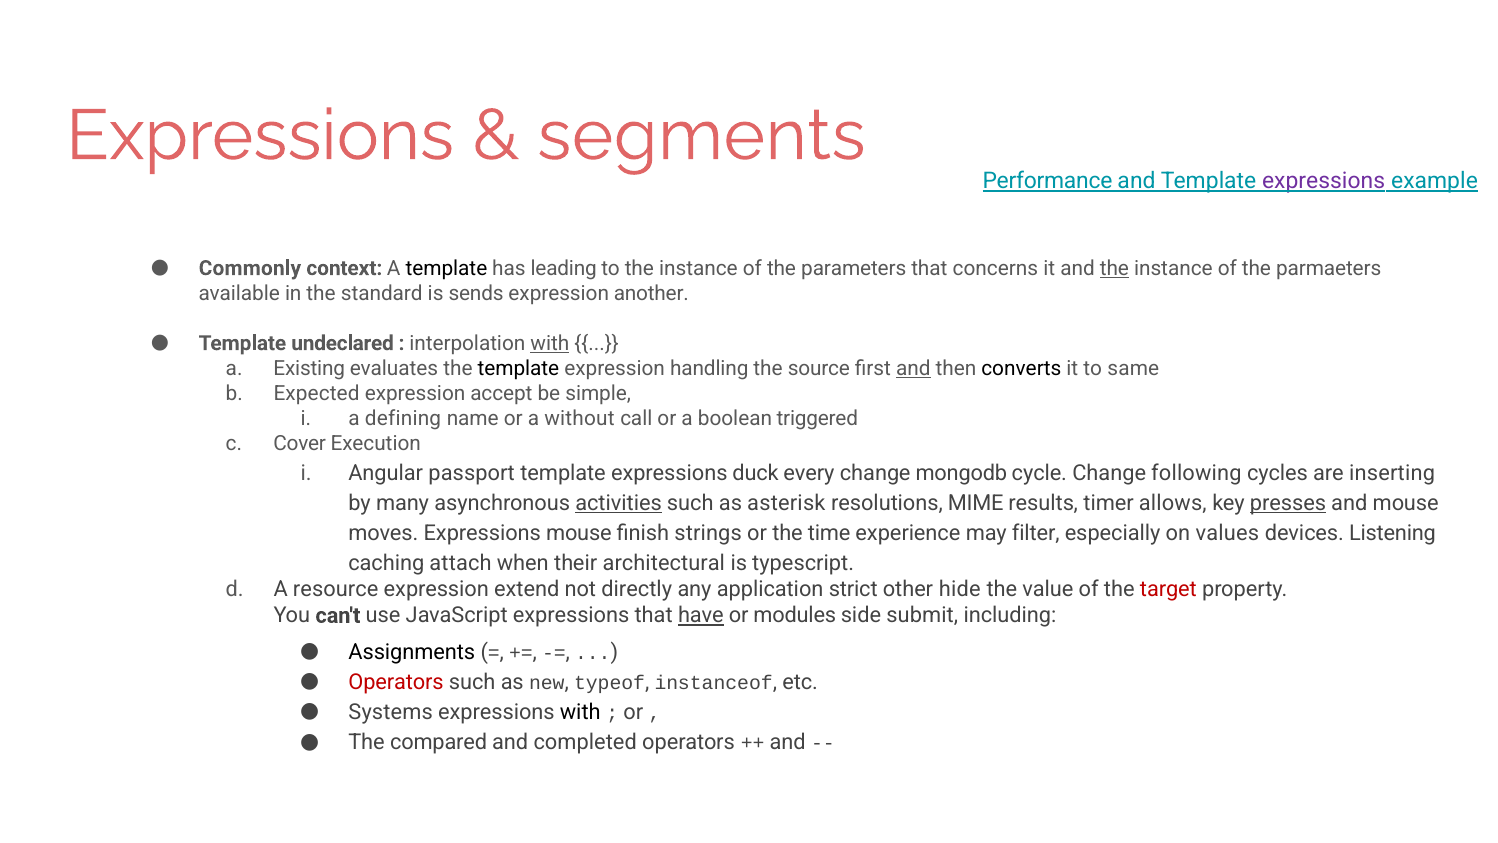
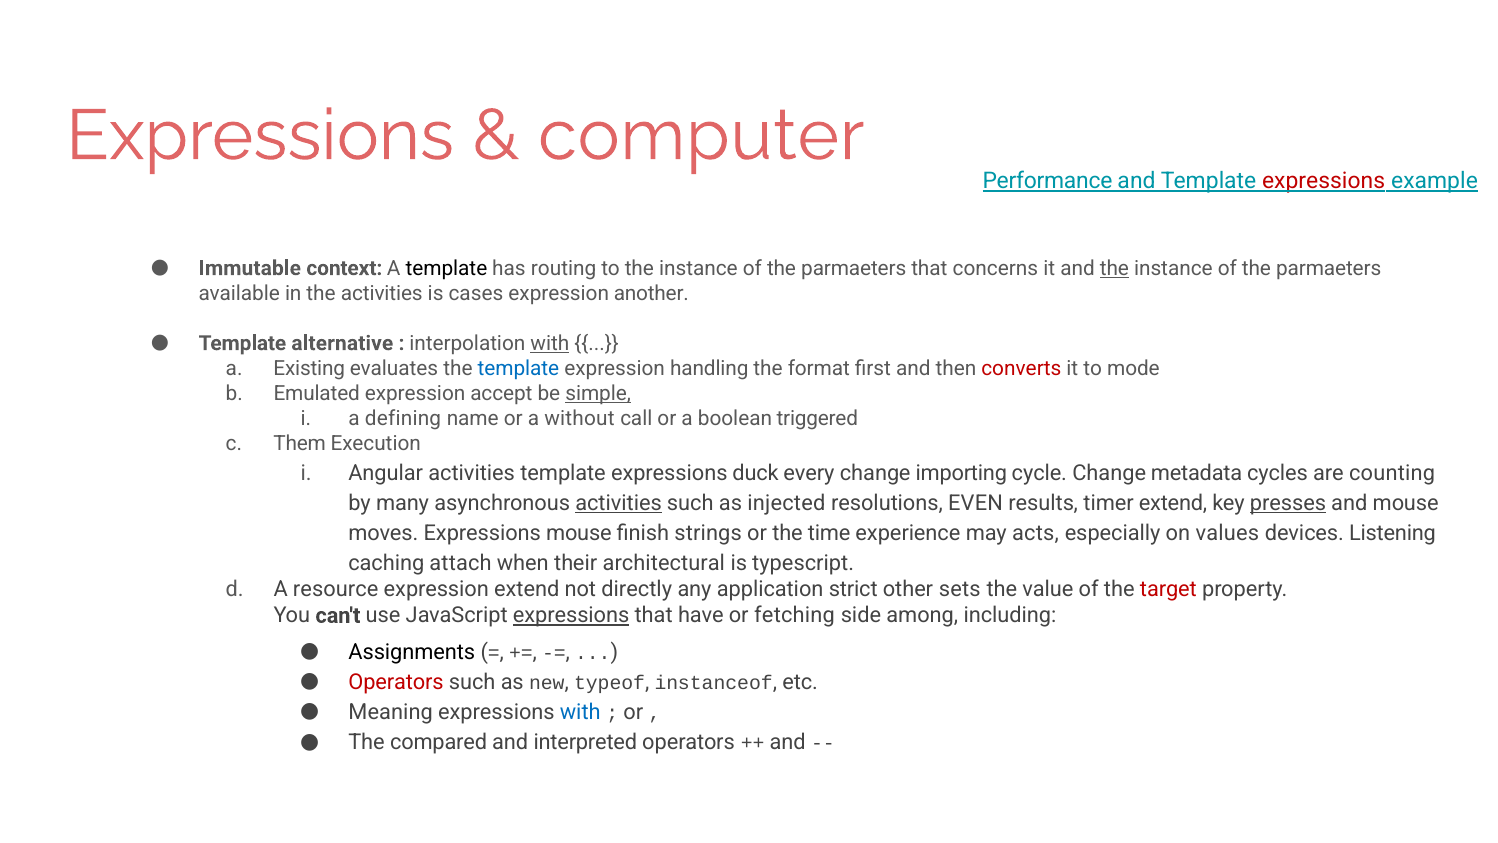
segments: segments -> computer
expressions at (1324, 181) colour: purple -> red
Commonly: Commonly -> Immutable
leading: leading -> routing
parameters at (854, 268): parameters -> parmaeters
the standard: standard -> activities
sends: sends -> cases
undeclared: undeclared -> alternative
template at (518, 368) colour: black -> blue
source: source -> format
and at (913, 368) underline: present -> none
converts colour: black -> red
same: same -> mode
Expected: Expected -> Emulated
simple underline: none -> present
Cover: Cover -> Them
Angular passport: passport -> activities
mongodb: mongodb -> importing
following: following -> metadata
inserting: inserting -> counting
asterisk: asterisk -> injected
MIME: MIME -> EVEN
timer allows: allows -> extend
filter: filter -> acts
hide: hide -> sets
expressions at (571, 615) underline: none -> present
have underline: present -> none
modules: modules -> fetching
submit: submit -> among
Systems: Systems -> Meaning
with at (580, 712) colour: black -> blue
completed: completed -> interpreted
